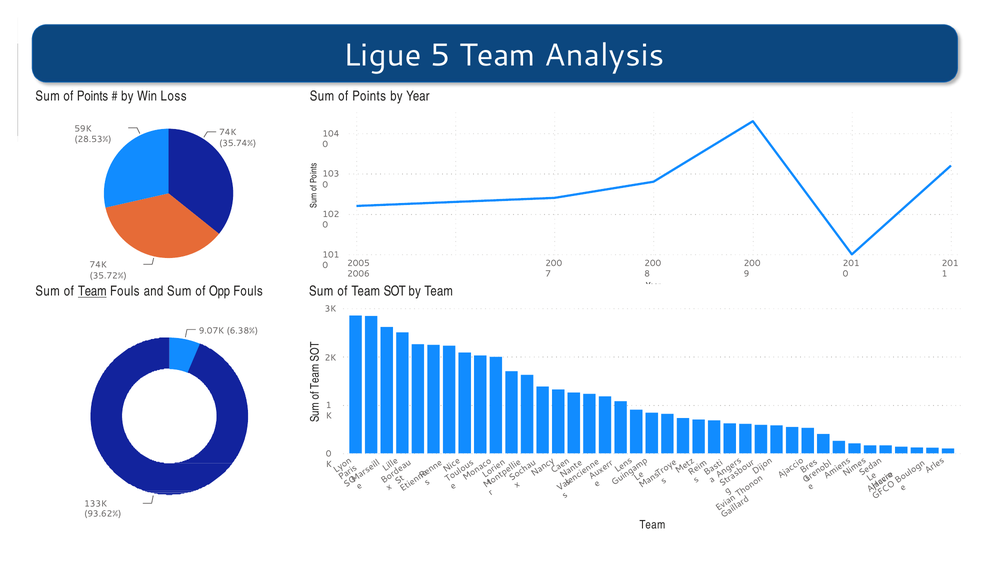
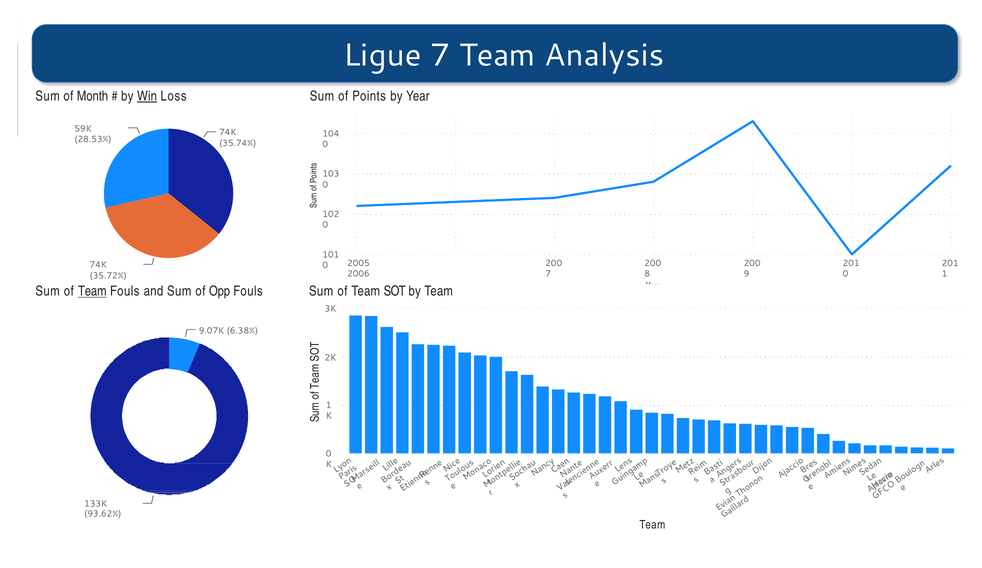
Ligue 5: 5 -> 7
Points at (93, 96): Points -> Month
Win underline: none -> present
